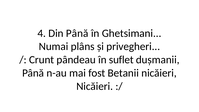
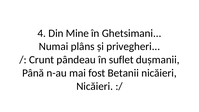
Din Până: Până -> Mine
